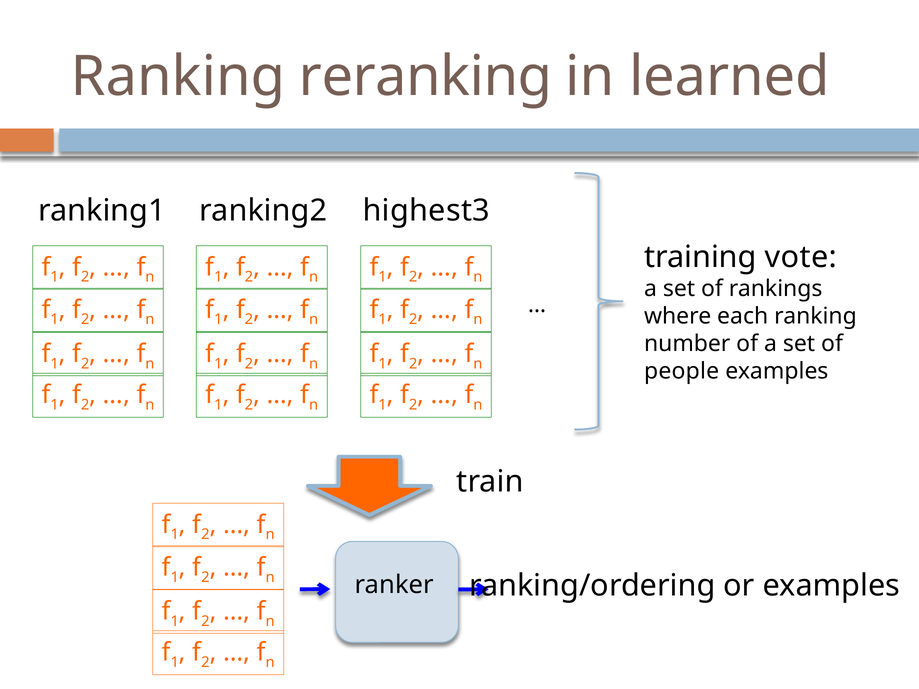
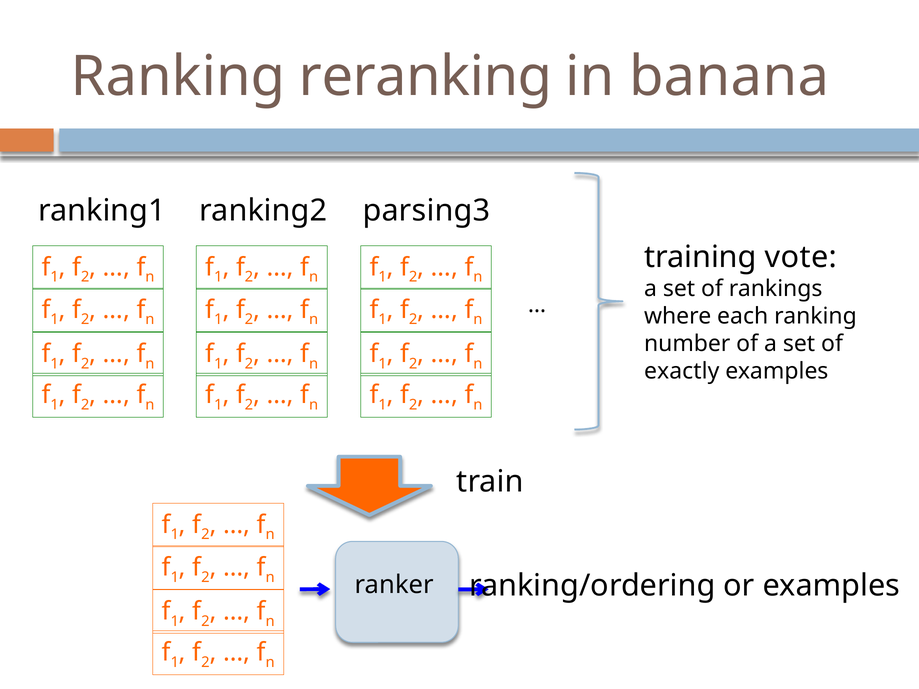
learned: learned -> banana
highest3: highest3 -> parsing3
people: people -> exactly
